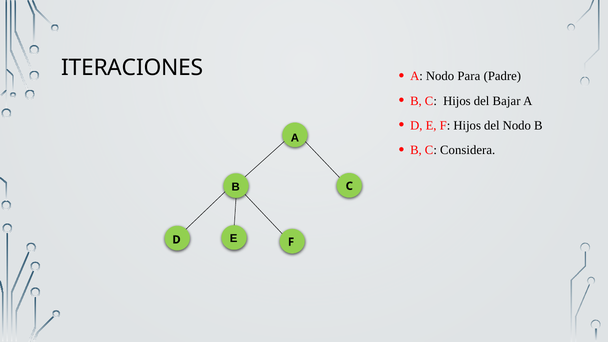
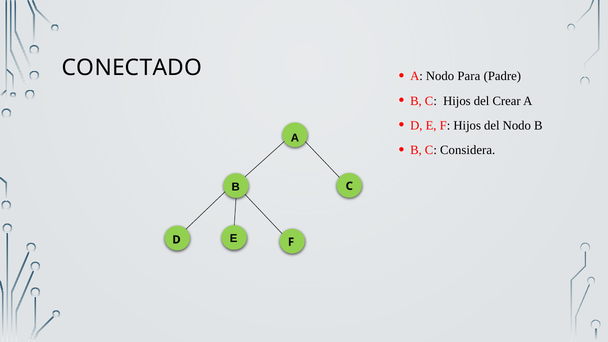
ITERACIONES: ITERACIONES -> CONECTADO
Bajar: Bajar -> Crear
